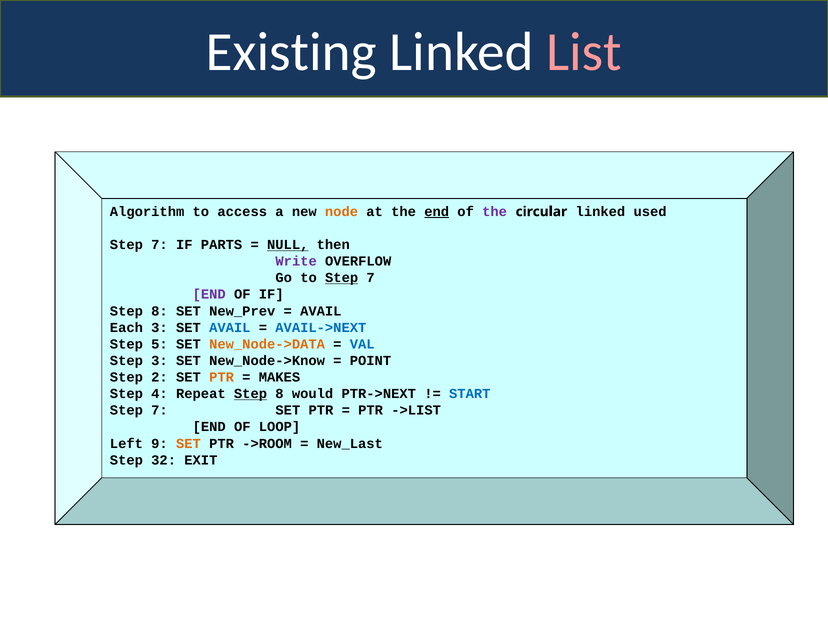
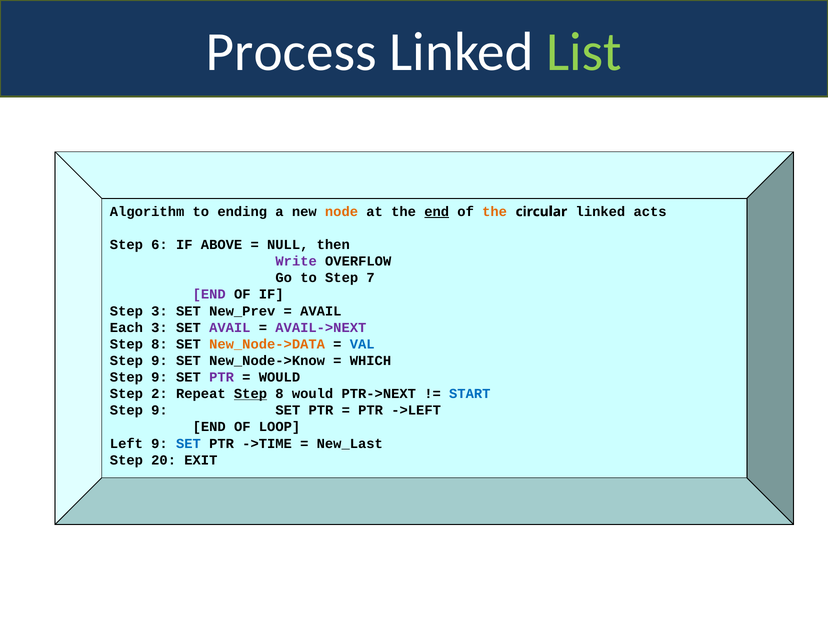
Existing: Existing -> Process
List colour: pink -> light green
access: access -> ending
the at (495, 212) colour: purple -> orange
used: used -> acts
7 at (159, 245): 7 -> 6
PARTS: PARTS -> ABOVE
NULL underline: present -> none
Step at (342, 278) underline: present -> none
8 at (159, 311): 8 -> 3
AVAIL at (230, 328) colour: blue -> purple
AVAIL->NEXT colour: blue -> purple
5 at (159, 344): 5 -> 8
3 at (159, 361): 3 -> 9
POINT: POINT -> WHICH
2 at (159, 377): 2 -> 9
PTR at (222, 377) colour: orange -> purple
MAKES at (279, 377): MAKES -> WOULD
4: 4 -> 2
7 at (159, 410): 7 -> 9
->LIST: ->LIST -> ->LEFT
SET at (188, 443) colour: orange -> blue
->ROOM: ->ROOM -> ->TIME
32: 32 -> 20
